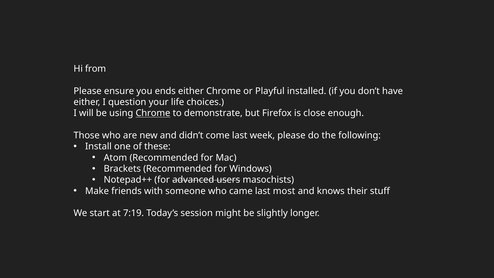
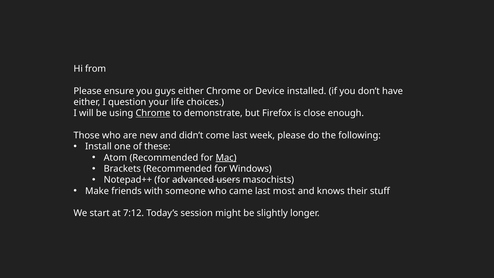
ends: ends -> guys
Playful: Playful -> Device
Mac underline: none -> present
7:19: 7:19 -> 7:12
